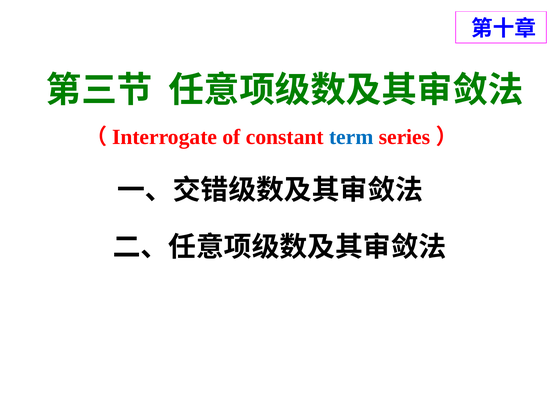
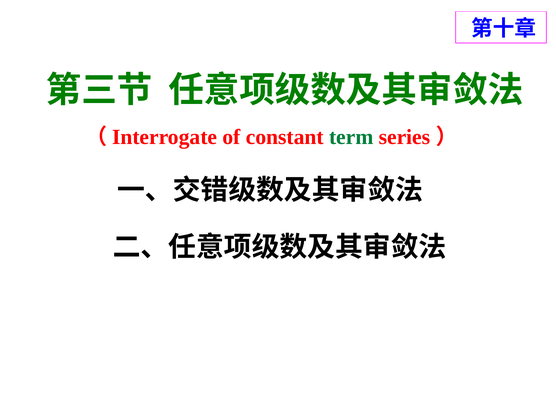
term colour: blue -> green
